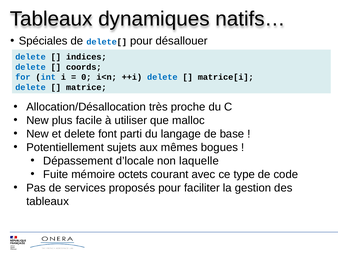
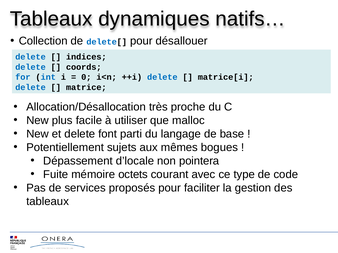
Spéciales: Spéciales -> Collection
laquelle: laquelle -> pointera
